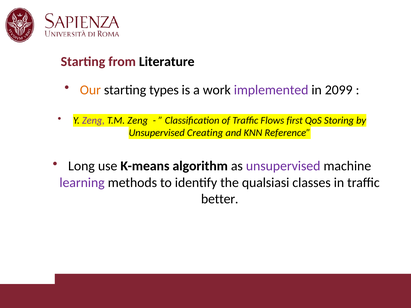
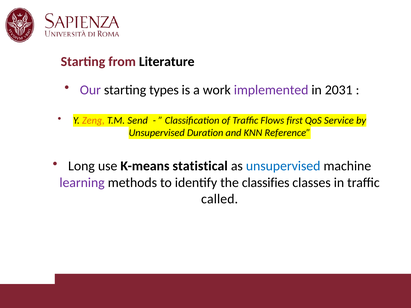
Our colour: orange -> purple
2099: 2099 -> 2031
Zeng at (93, 121) colour: purple -> orange
T.M Zeng: Zeng -> Send
Storing: Storing -> Service
Creating: Creating -> Duration
algorithm: algorithm -> statistical
unsupervised at (283, 166) colour: purple -> blue
qualsiasi: qualsiasi -> classifies
better: better -> called
